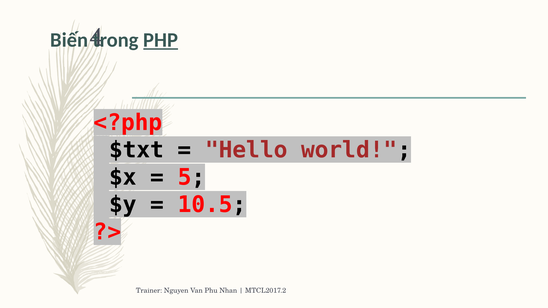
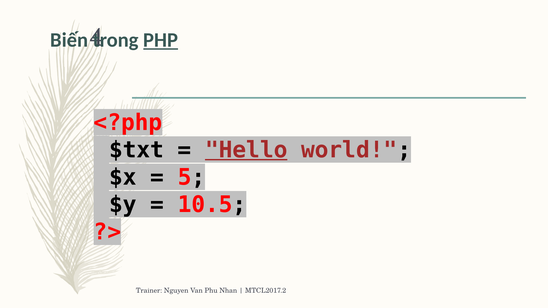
Hello underline: none -> present
